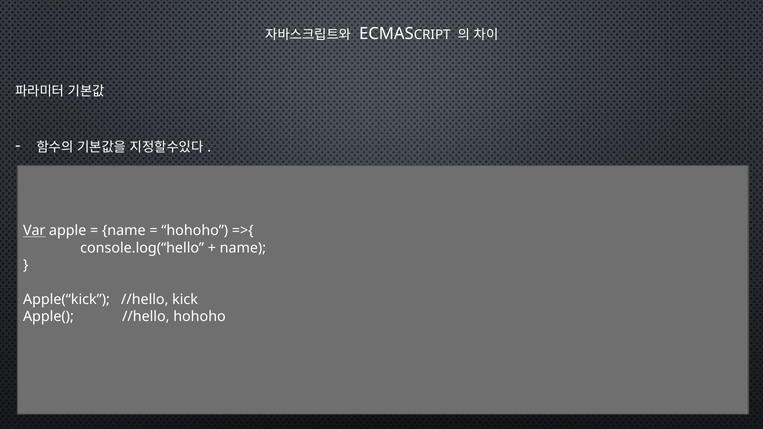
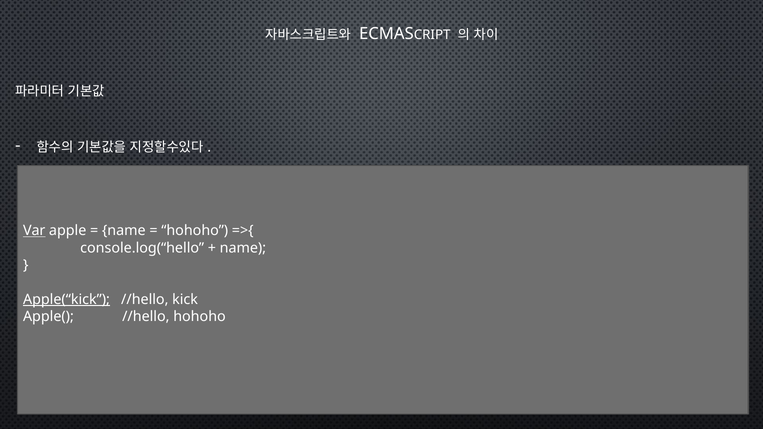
Apple(“kick underline: none -> present
